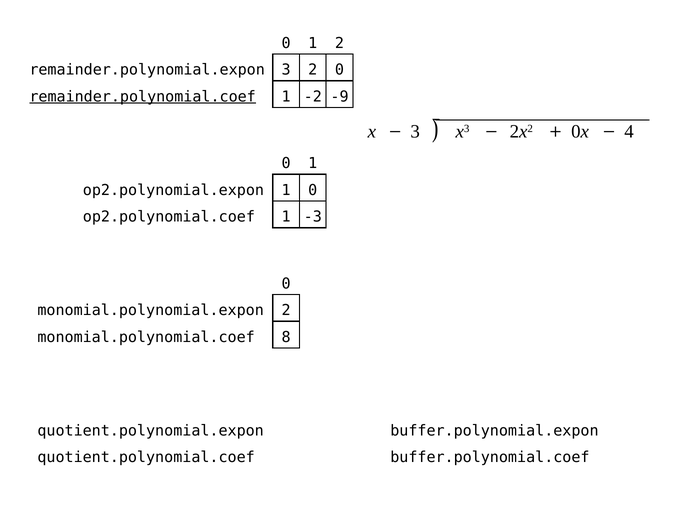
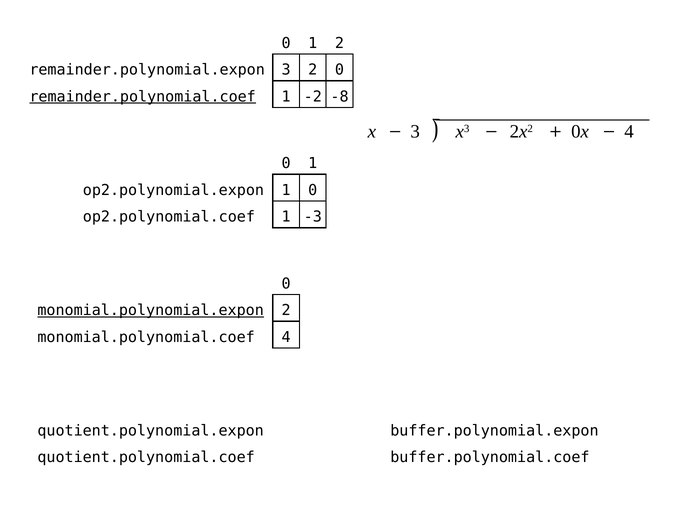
-9: -9 -> -8
monomial.polynomial.expon underline: none -> present
monomial.polynomial.coef 8: 8 -> 4
